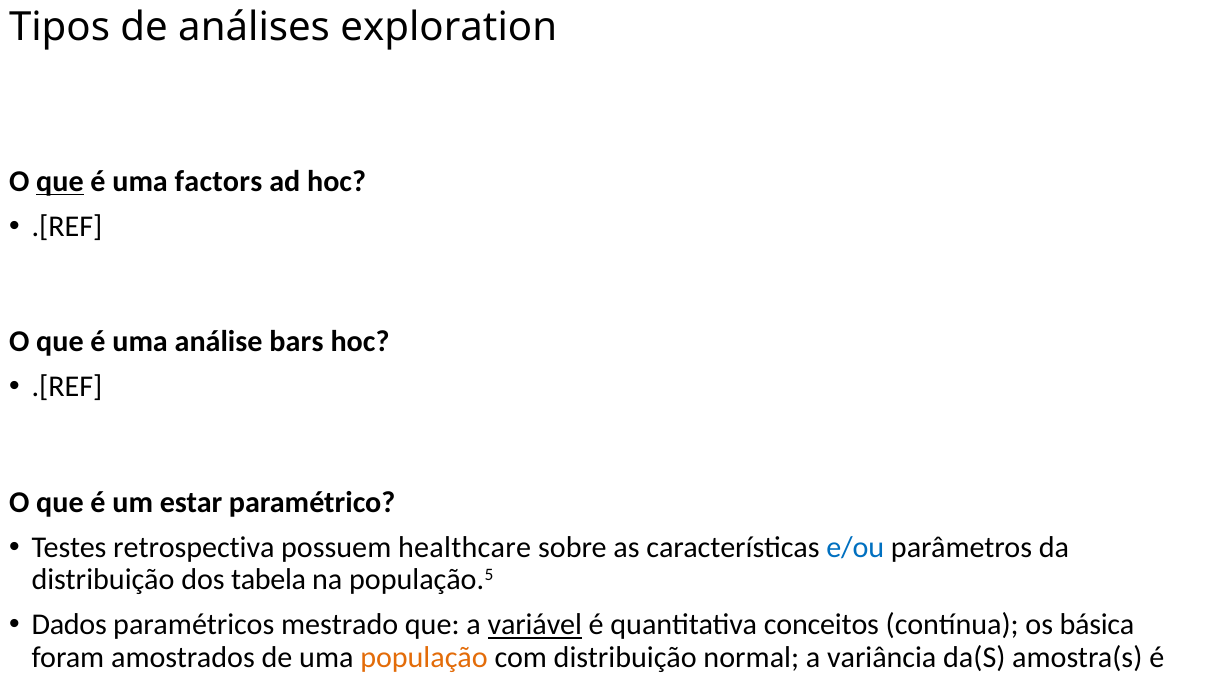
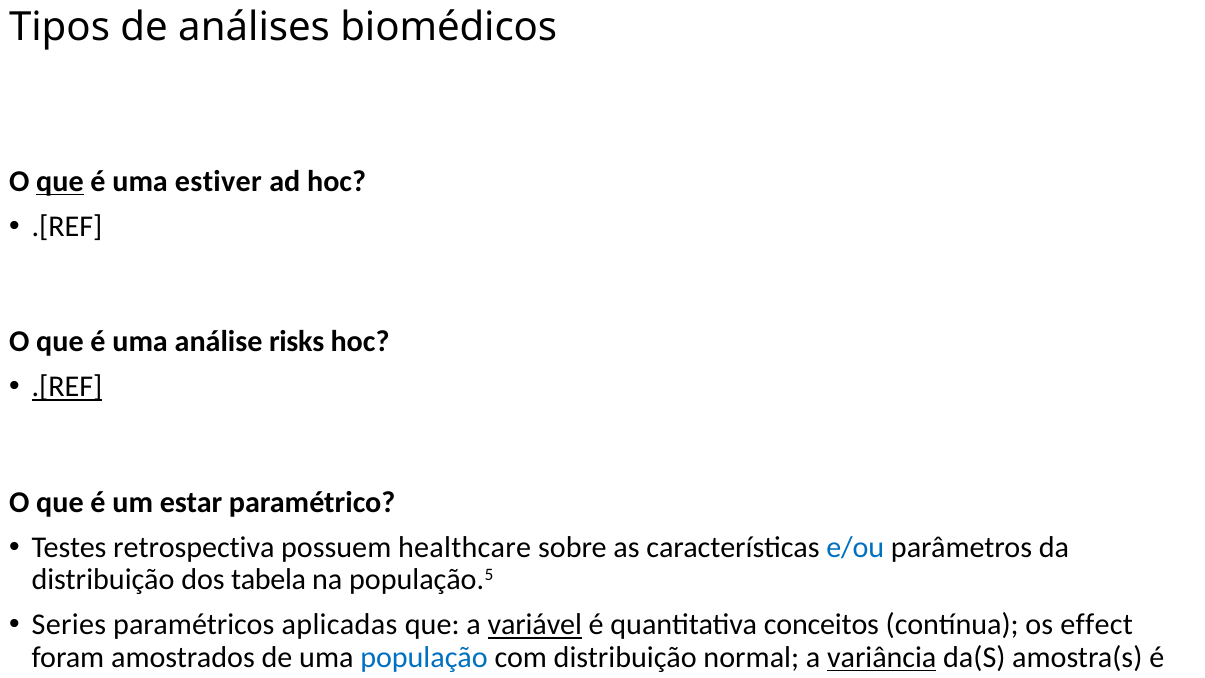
exploration: exploration -> biomédicos
factors: factors -> estiver
bars: bars -> risks
.[REF at (67, 387) underline: none -> present
Dados at (69, 625): Dados -> Series
mestrado: mestrado -> aplicadas
básica: básica -> effect
população at (424, 657) colour: orange -> blue
variância underline: none -> present
